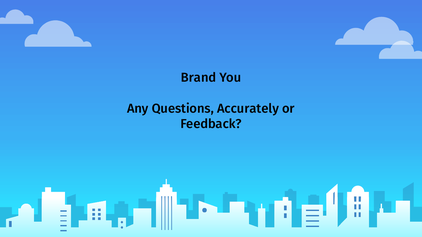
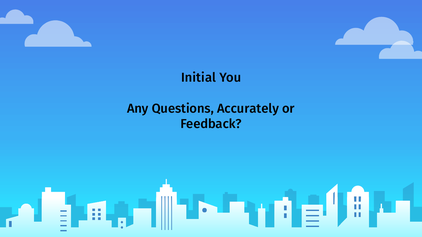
Brand: Brand -> Initial
